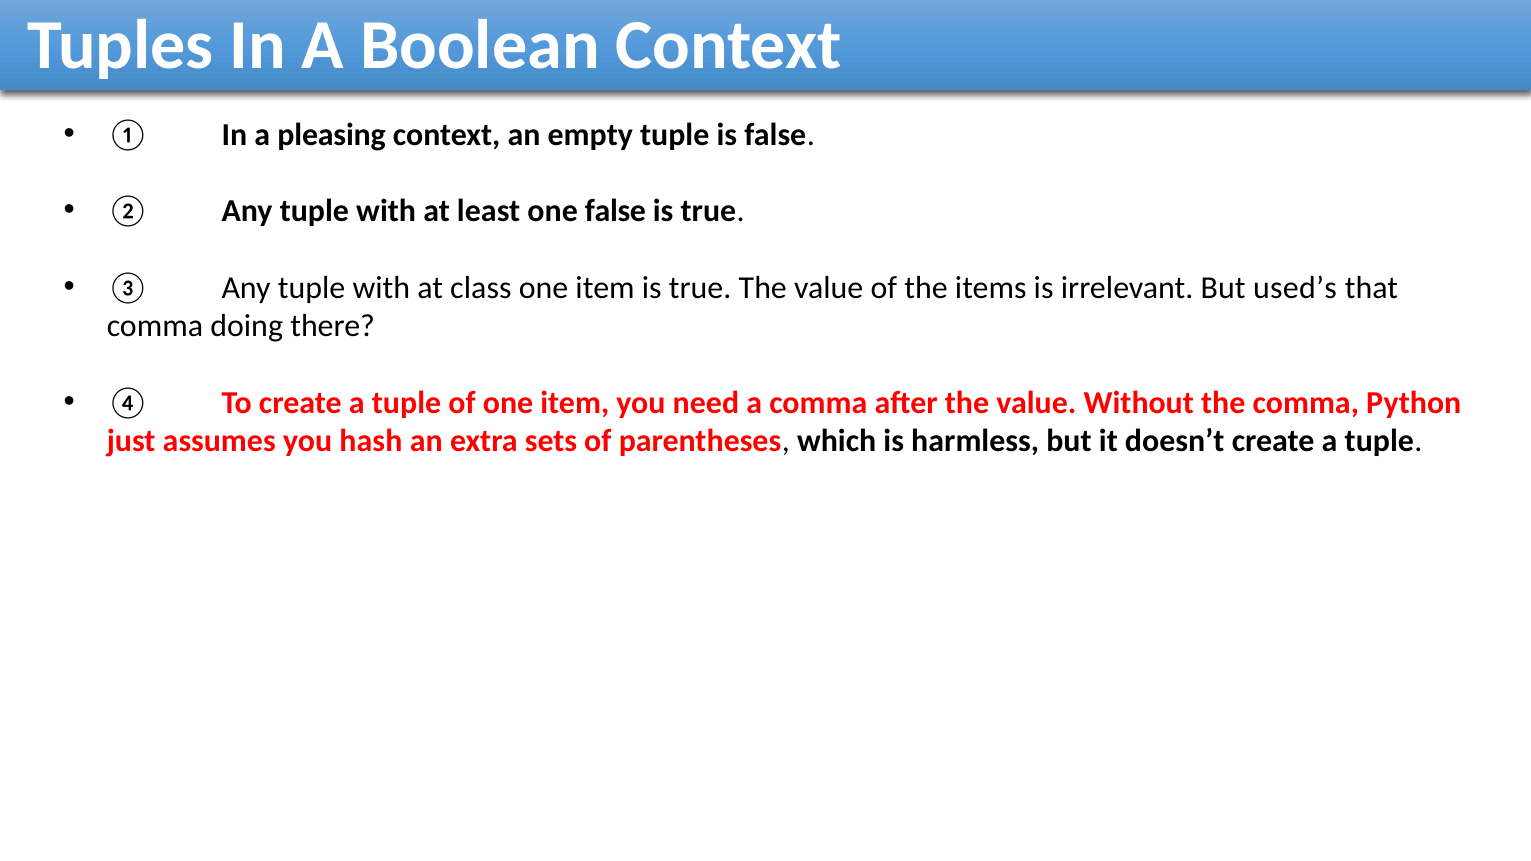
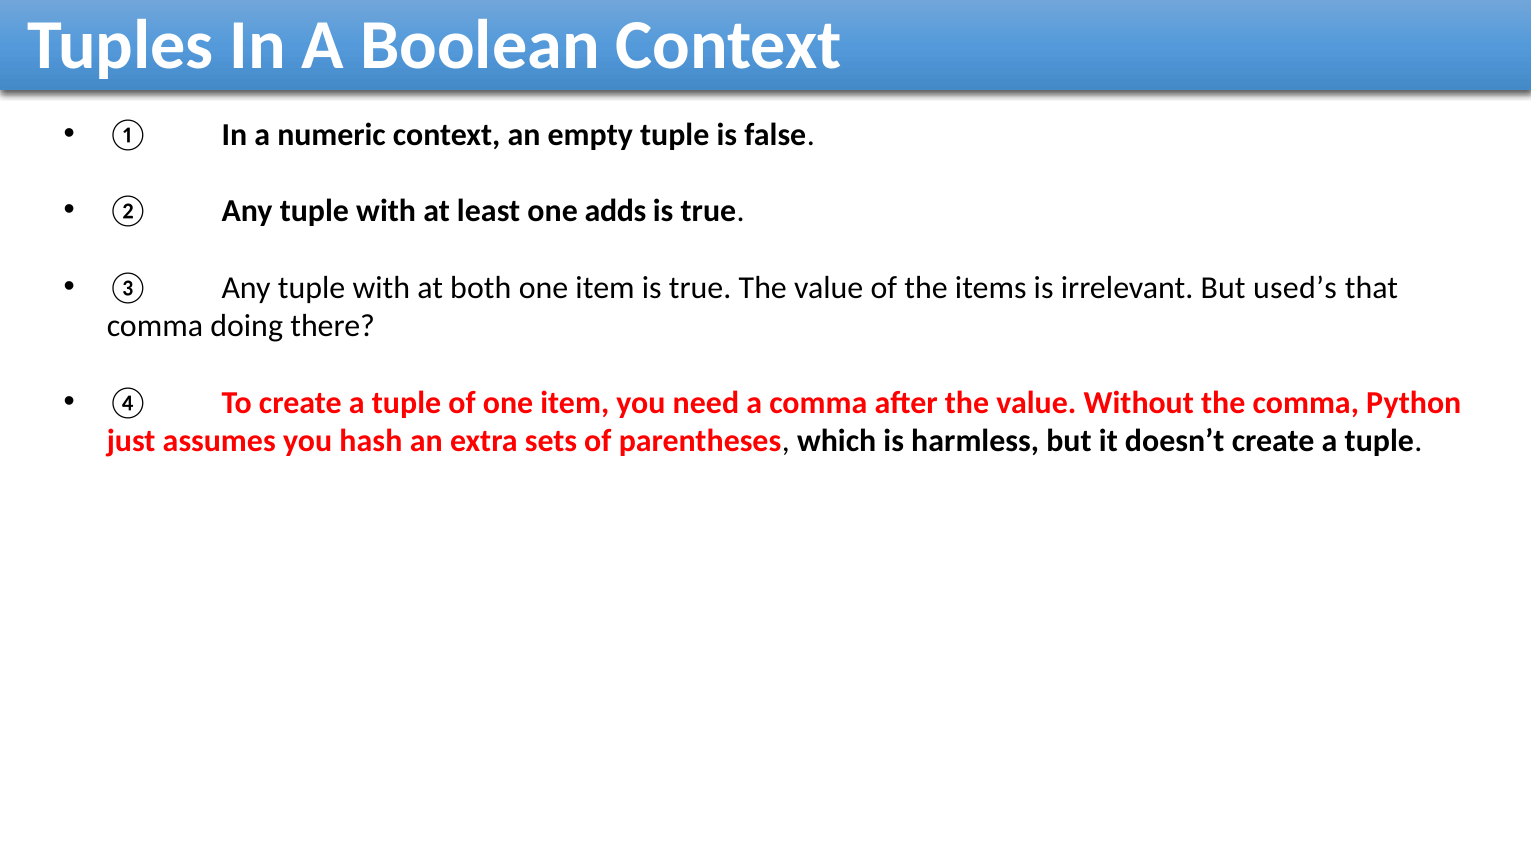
pleasing: pleasing -> numeric
one false: false -> adds
class: class -> both
